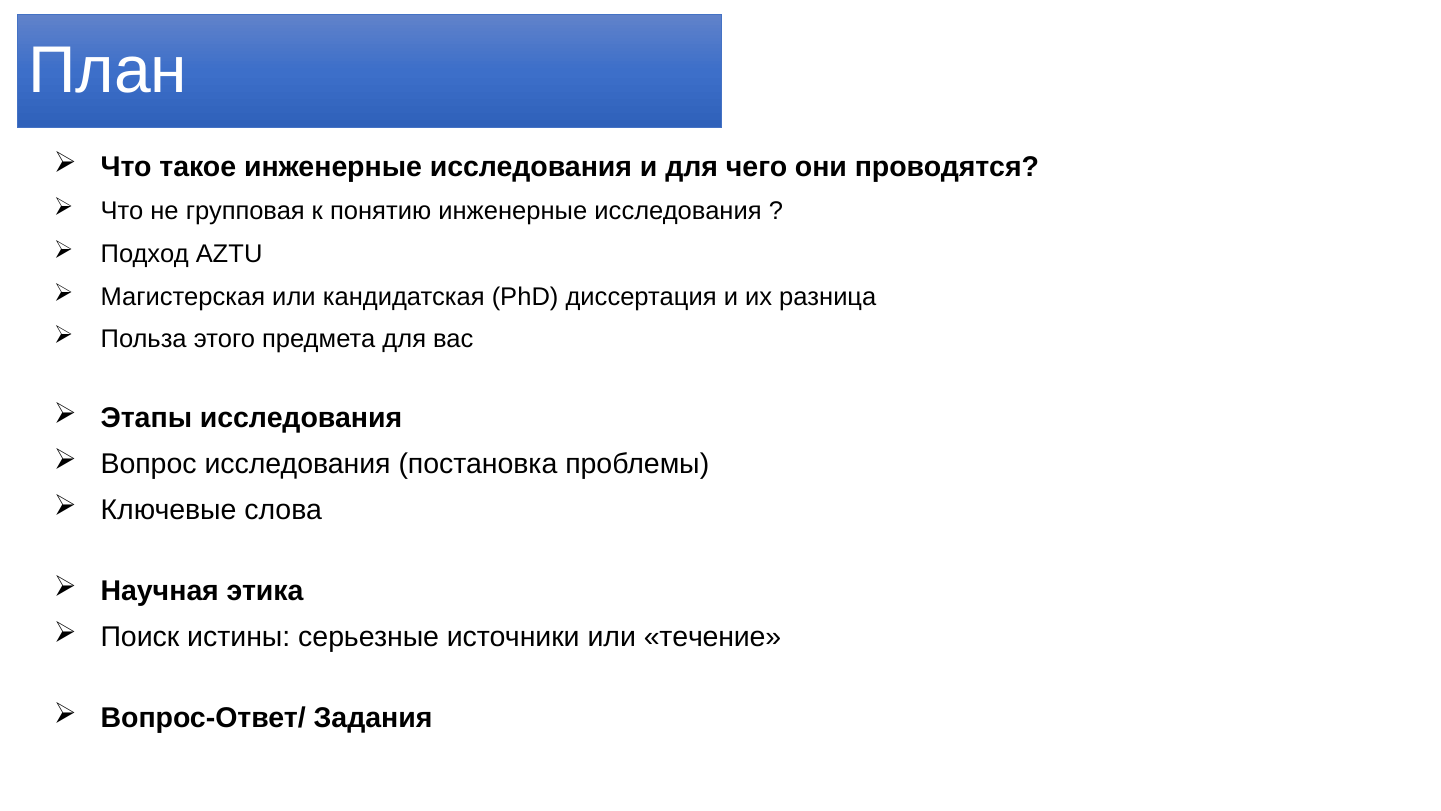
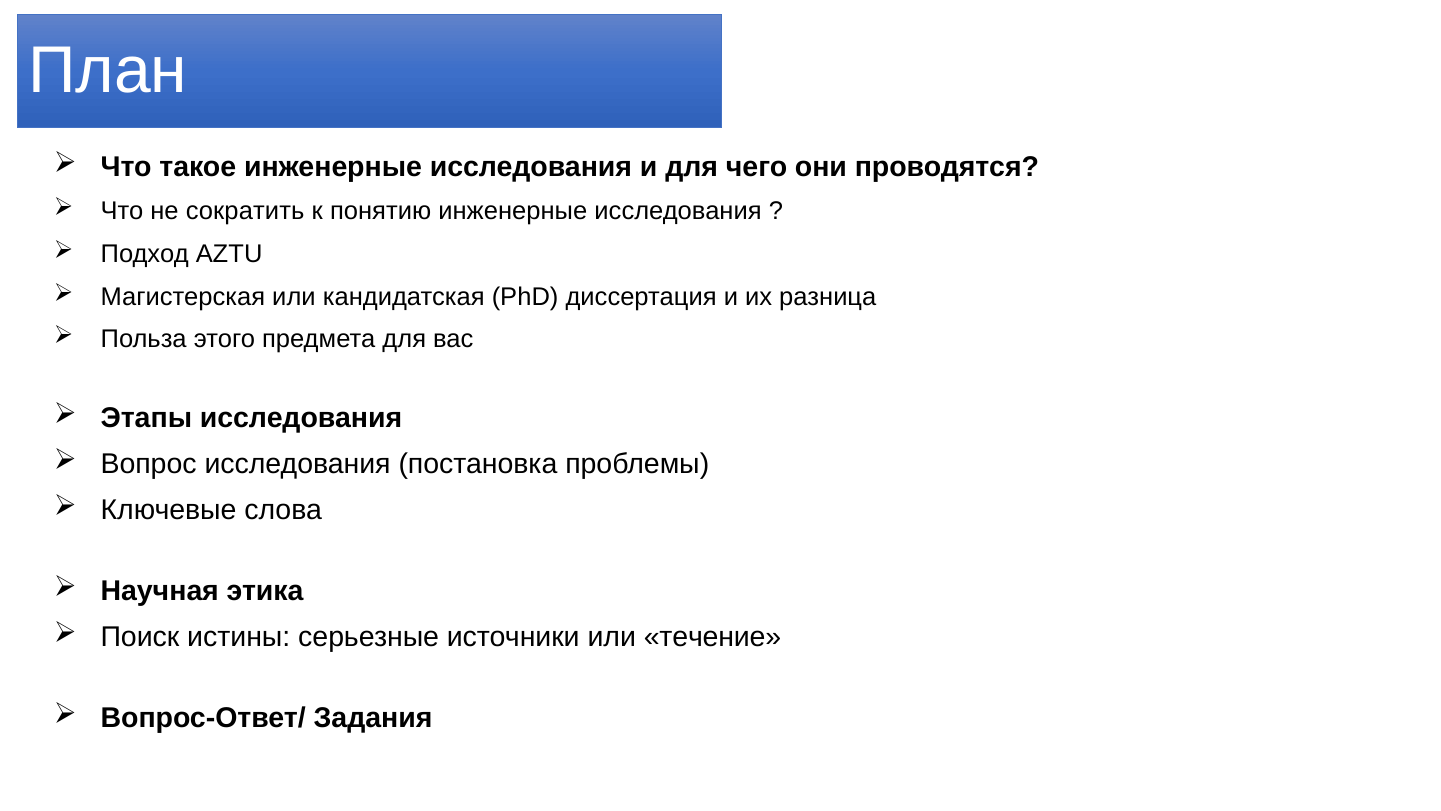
групповая: групповая -> сократить
